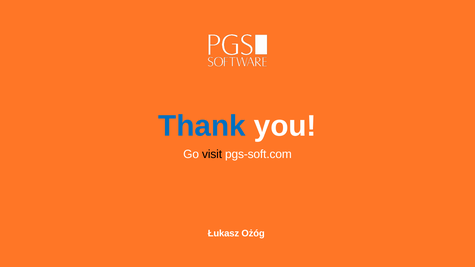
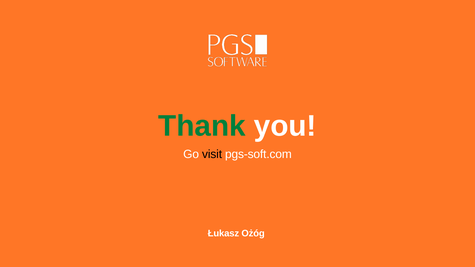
Thank colour: blue -> green
